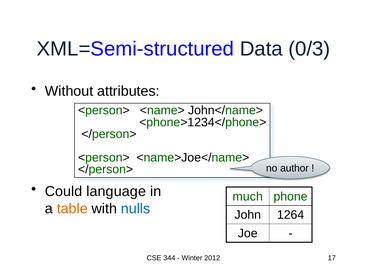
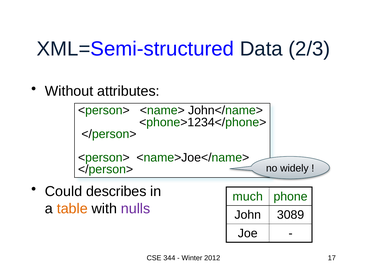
0/3: 0/3 -> 2/3
author: author -> widely
language: language -> describes
nulls colour: blue -> purple
1264: 1264 -> 3089
